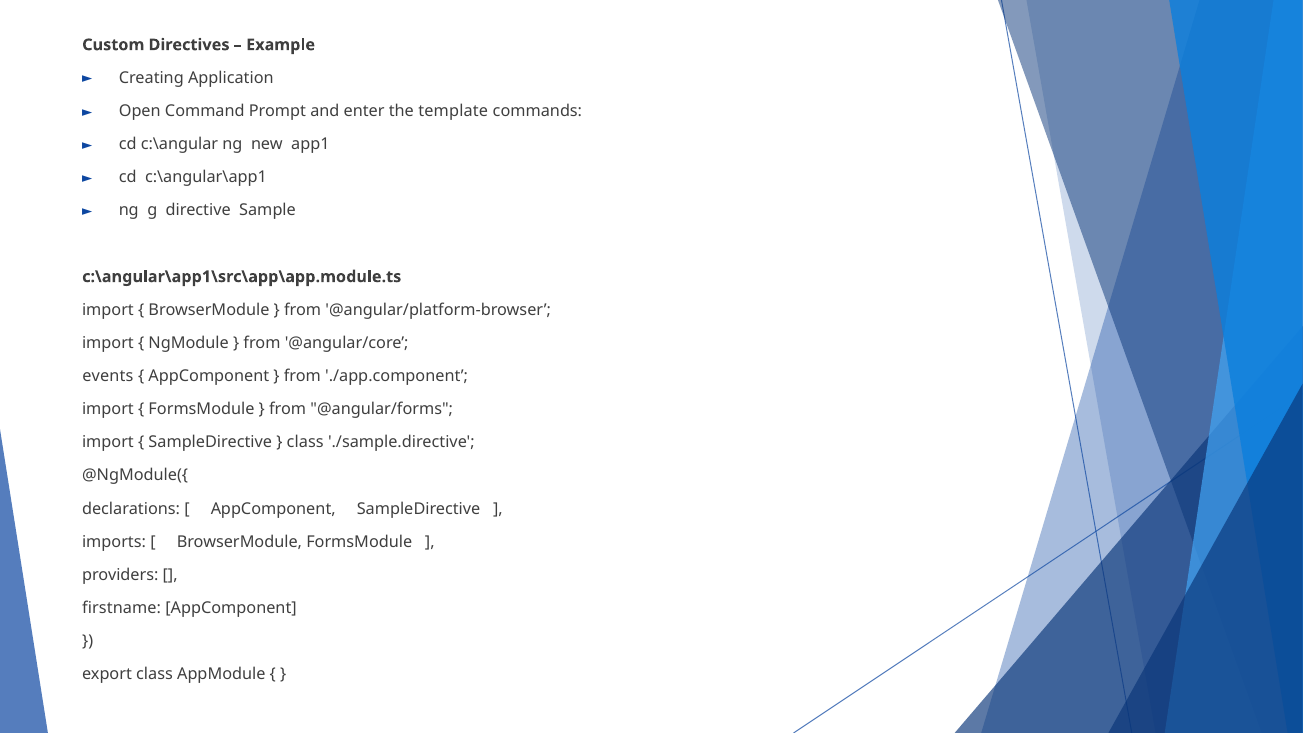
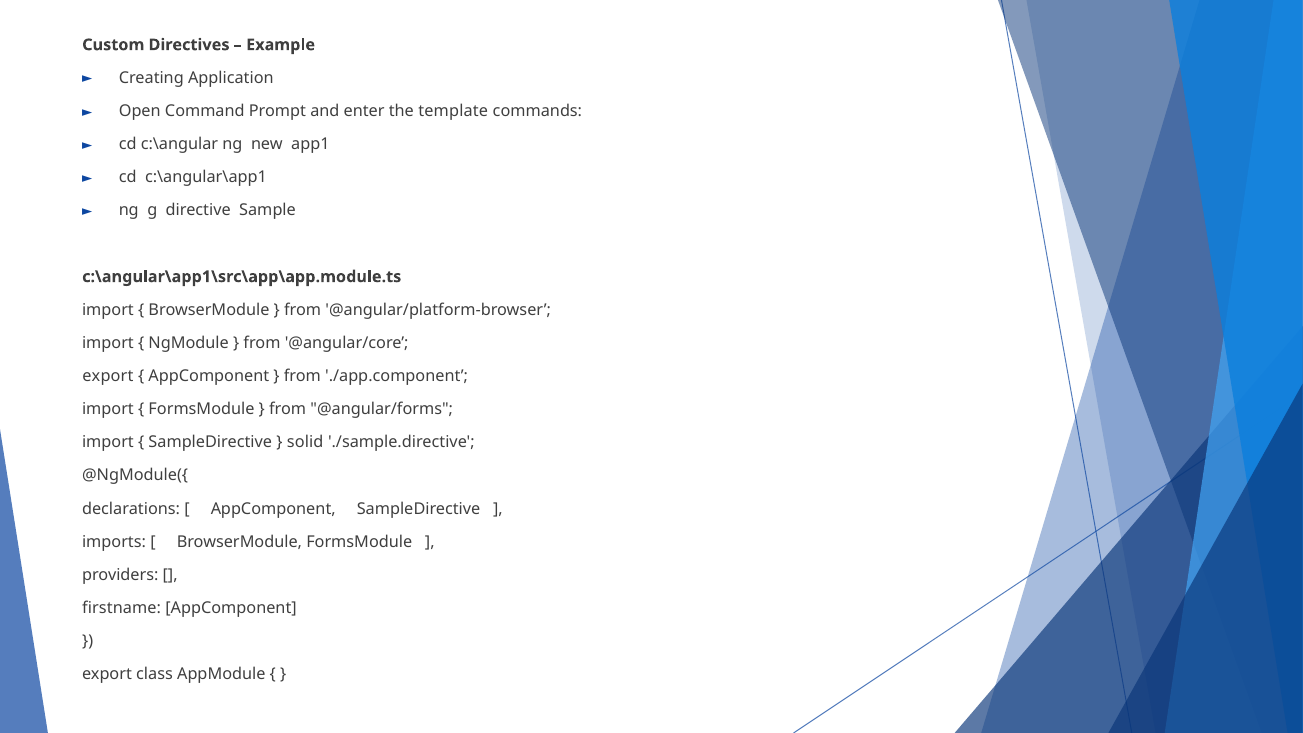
events at (108, 376): events -> export
class at (305, 442): class -> solid
